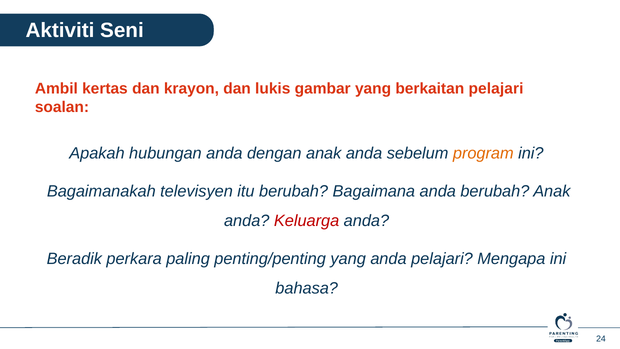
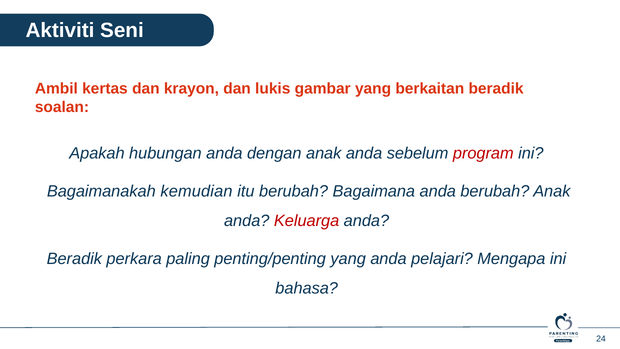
berkaitan pelajari: pelajari -> beradik
program colour: orange -> red
televisyen: televisyen -> kemudian
